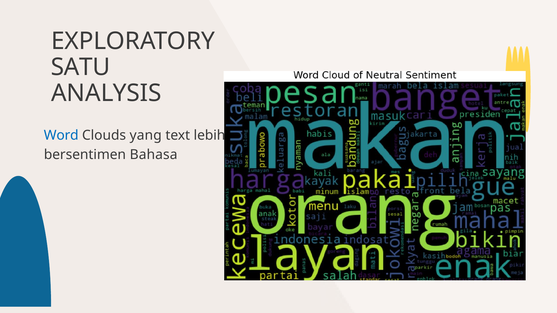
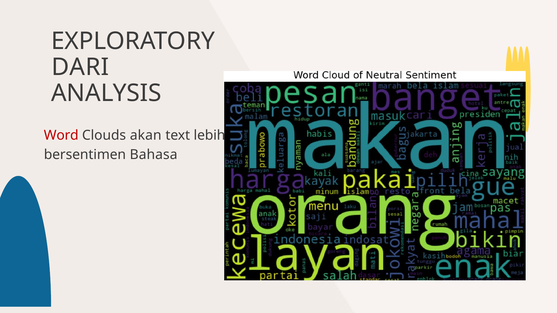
SATU: SATU -> DARI
Word colour: blue -> red
yang: yang -> akan
